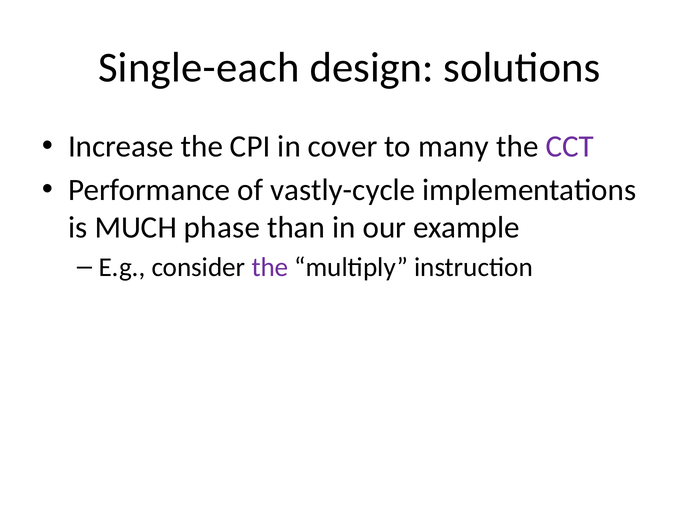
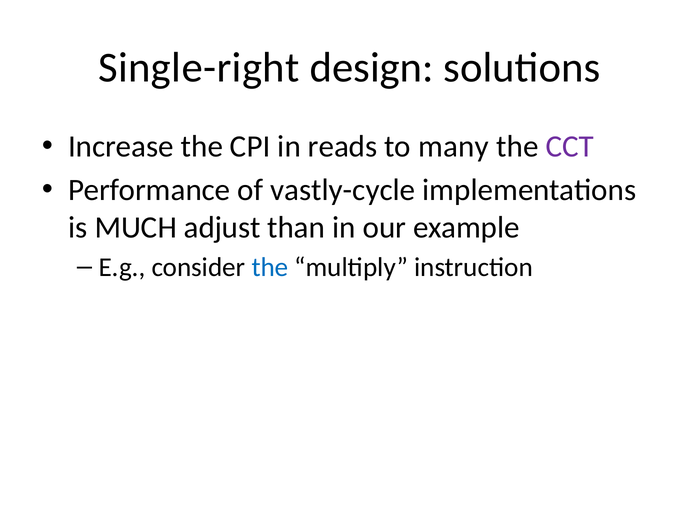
Single-each: Single-each -> Single-right
cover: cover -> reads
phase: phase -> adjust
the at (270, 268) colour: purple -> blue
